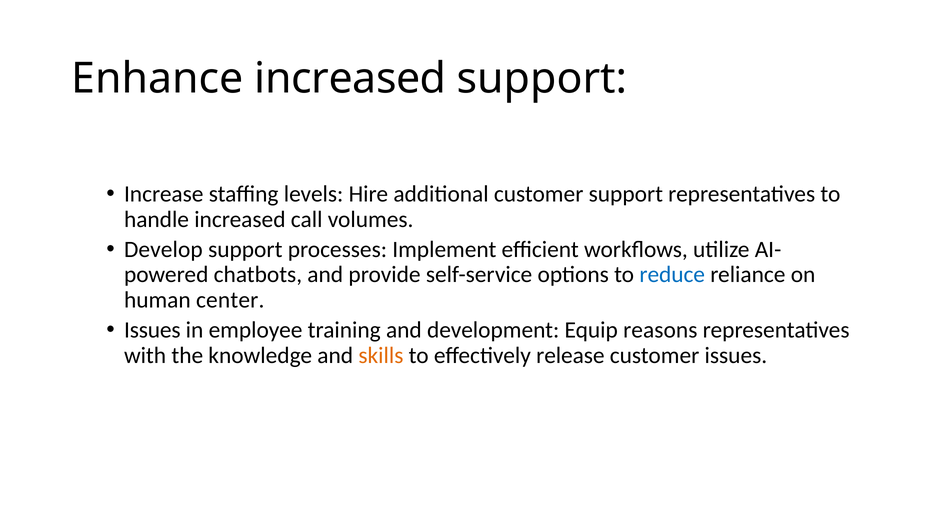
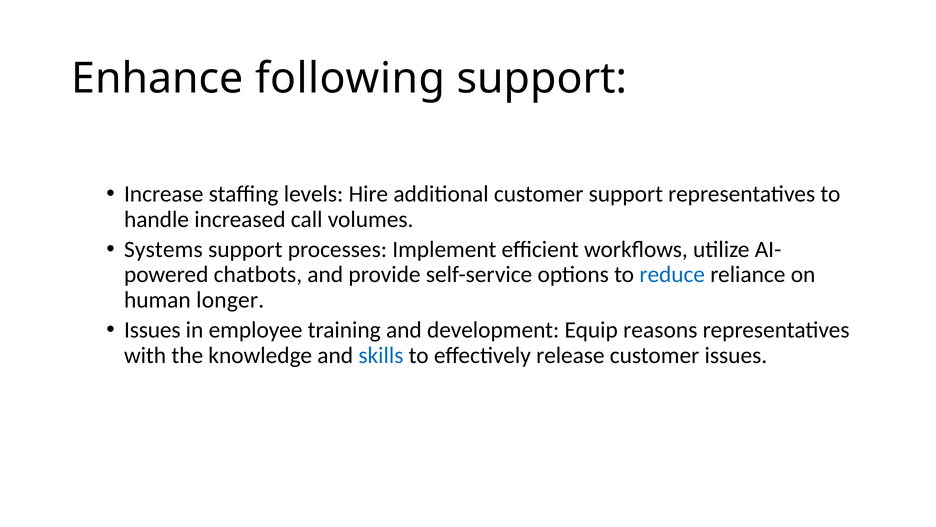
Enhance increased: increased -> following
Develop: Develop -> Systems
center: center -> longer
skills colour: orange -> blue
